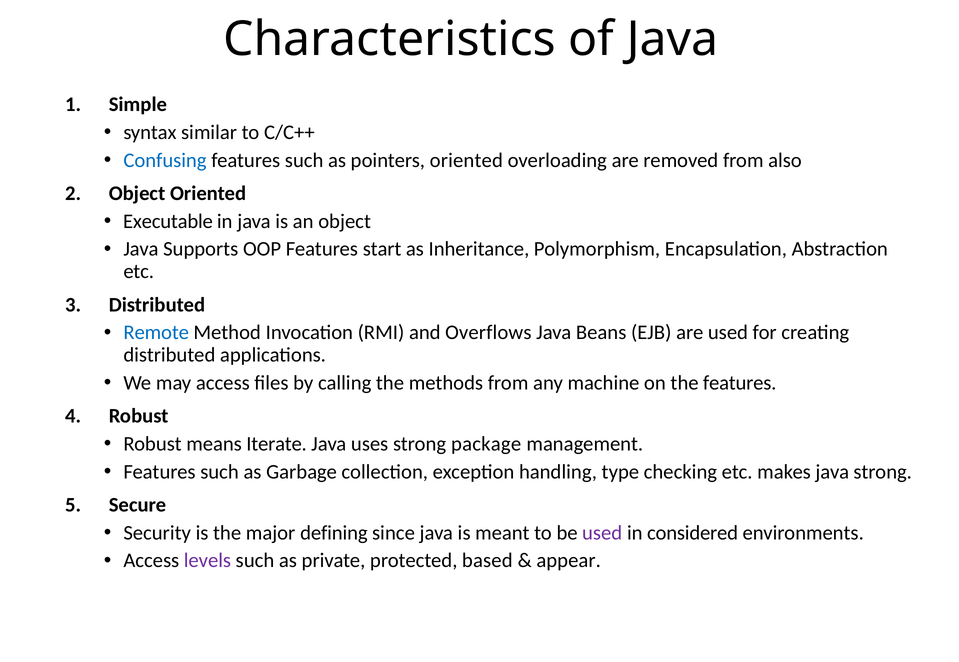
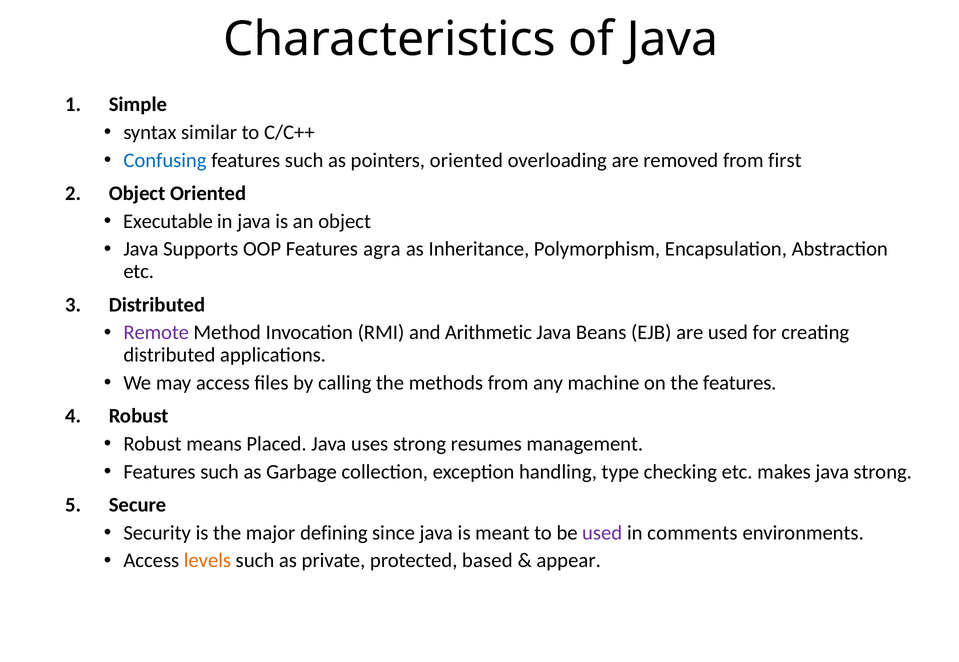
also: also -> first
start: start -> agra
Remote colour: blue -> purple
Overflows: Overflows -> Arithmetic
Iterate: Iterate -> Placed
package: package -> resumes
considered: considered -> comments
levels colour: purple -> orange
